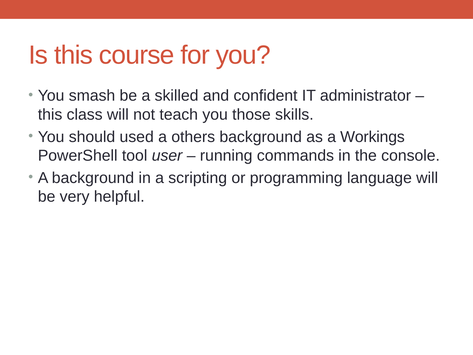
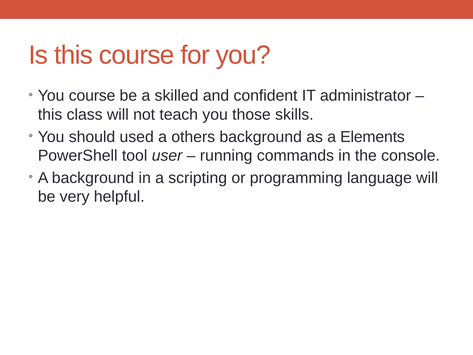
You smash: smash -> course
Workings: Workings -> Elements
